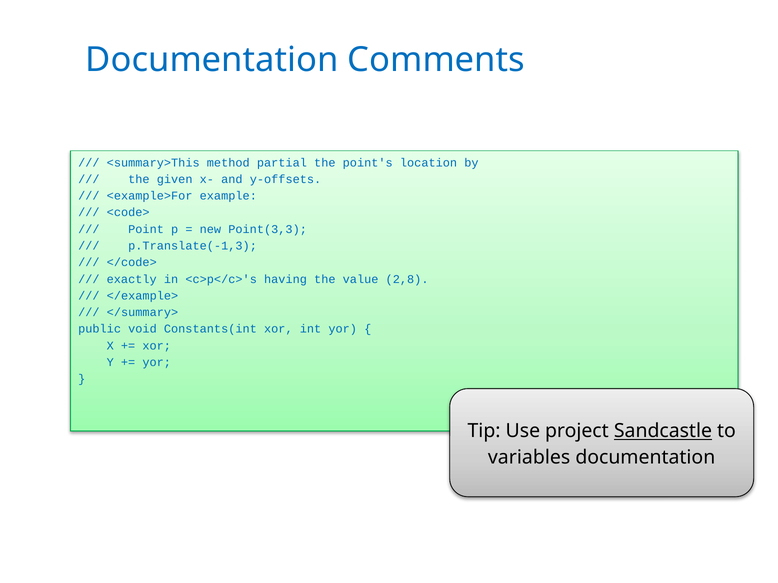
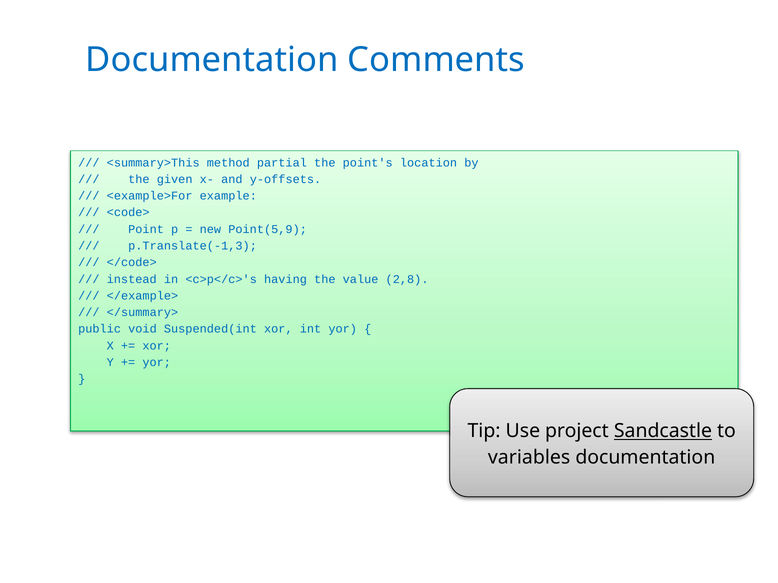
Point(3,3: Point(3,3 -> Point(5,9
exactly: exactly -> instead
Constants(int: Constants(int -> Suspended(int
